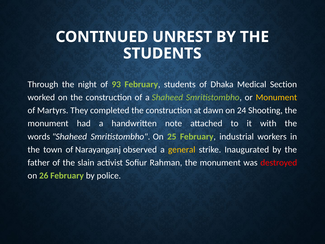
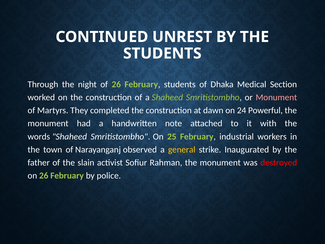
of 93: 93 -> 26
Monument at (276, 97) colour: yellow -> pink
Shooting: Shooting -> Powerful
